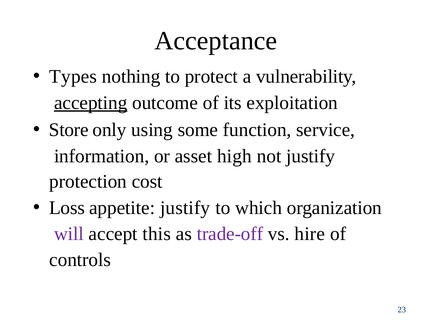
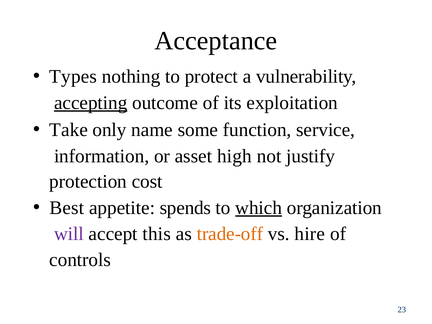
Store: Store -> Take
using: using -> name
Loss: Loss -> Best
appetite justify: justify -> spends
which underline: none -> present
trade-off colour: purple -> orange
